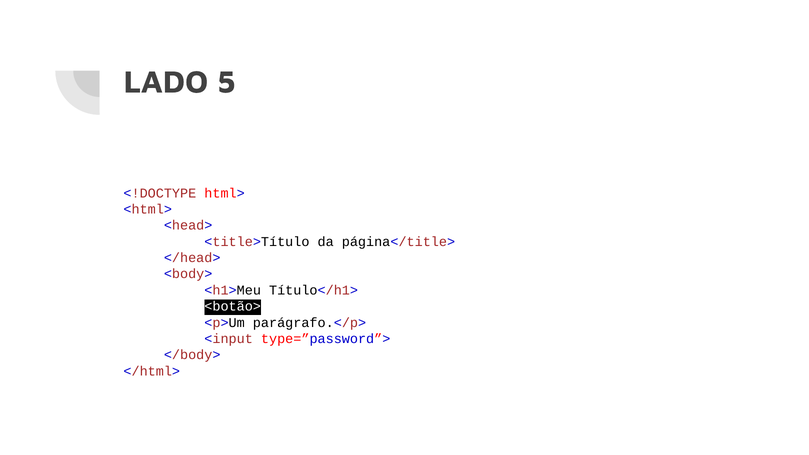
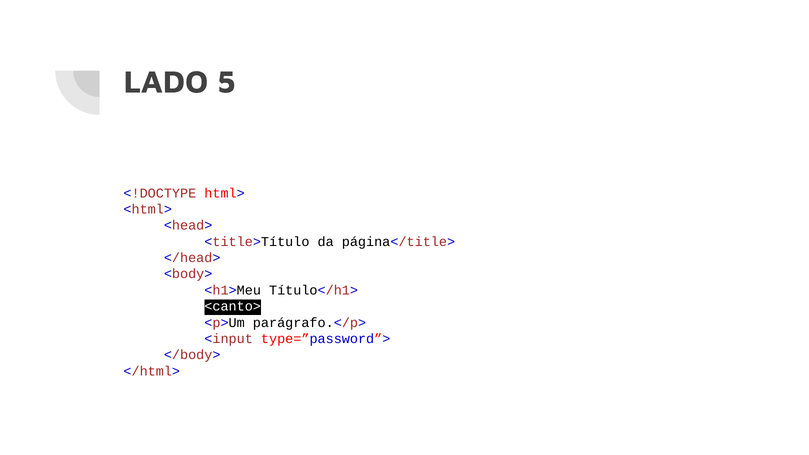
<botão>: <botão> -> <canto>
